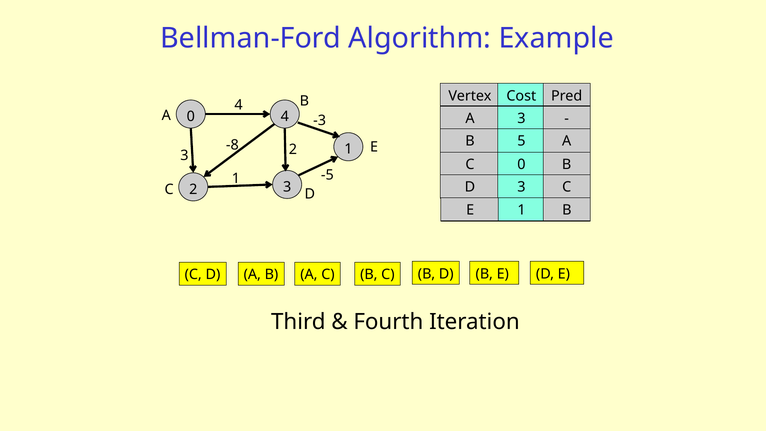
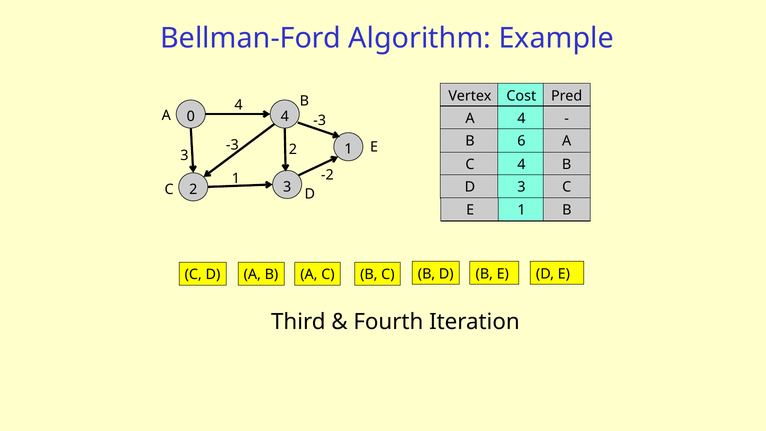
A 3: 3 -> 4
5: 5 -> 6
-8 at (232, 145): -8 -> -3
C 0: 0 -> 4
-5: -5 -> -2
